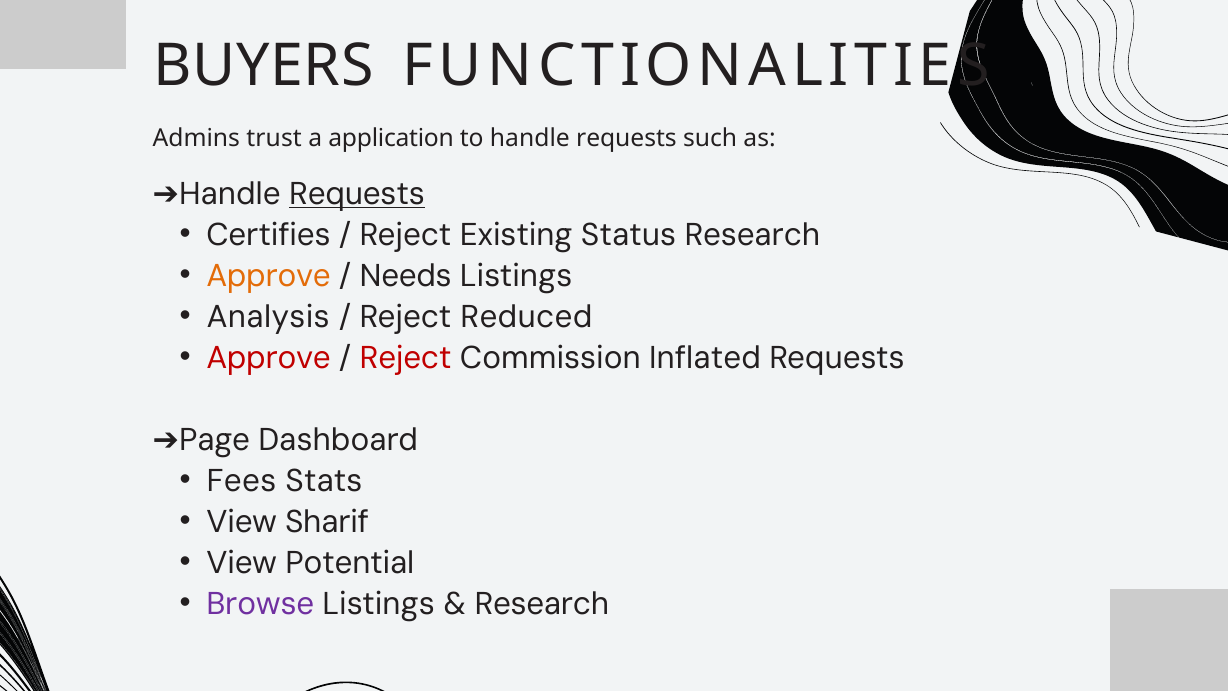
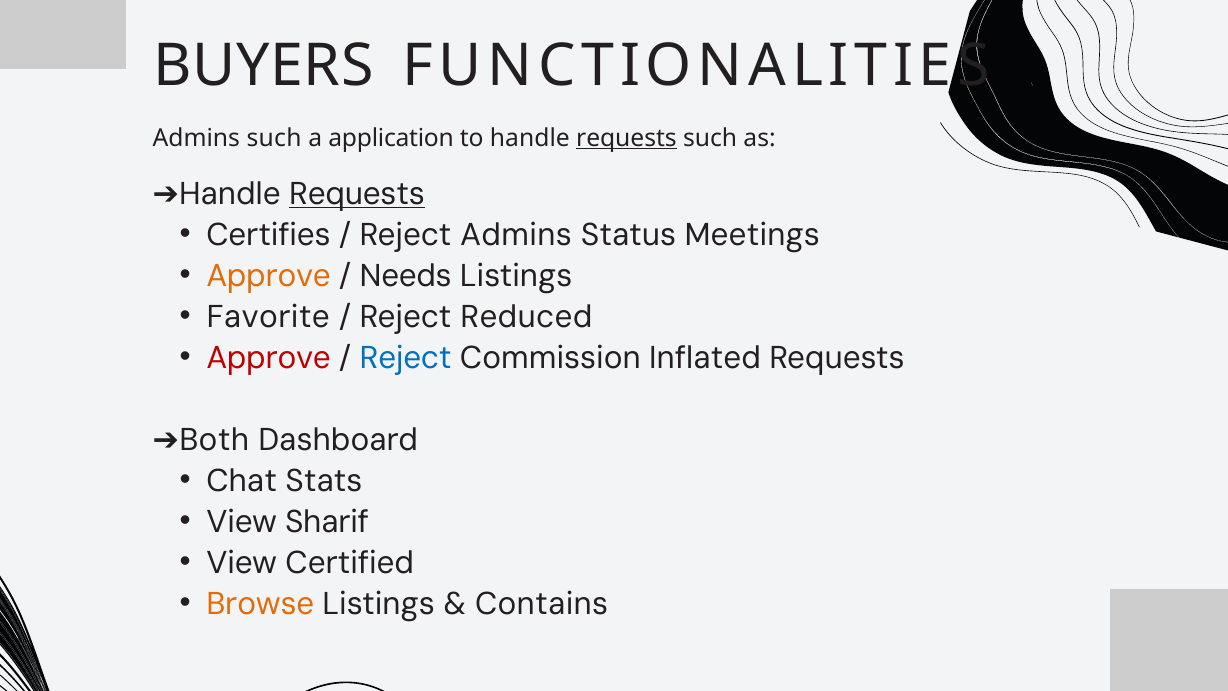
Admins trust: trust -> such
requests at (626, 138) underline: none -> present
Reject Existing: Existing -> Admins
Status Research: Research -> Meetings
Analysis: Analysis -> Favorite
Reject at (406, 358) colour: red -> blue
Page: Page -> Both
Fees: Fees -> Chat
Potential: Potential -> Certified
Browse colour: purple -> orange
Research at (542, 604): Research -> Contains
